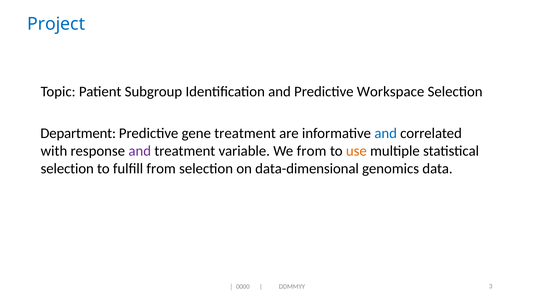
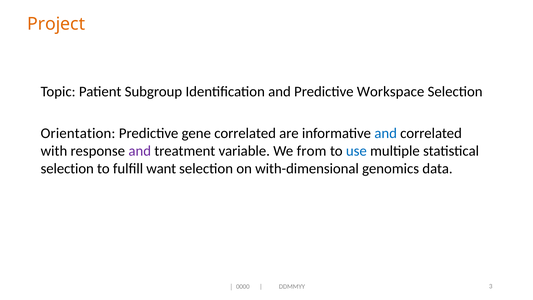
Project colour: blue -> orange
Department: Department -> Orientation
gene treatment: treatment -> correlated
use colour: orange -> blue
fulfill from: from -> want
data-dimensional: data-dimensional -> with-dimensional
